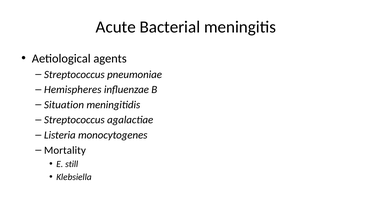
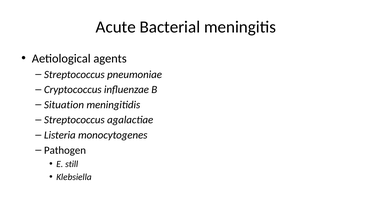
Hemispheres: Hemispheres -> Cryptococcus
Mortality: Mortality -> Pathogen
